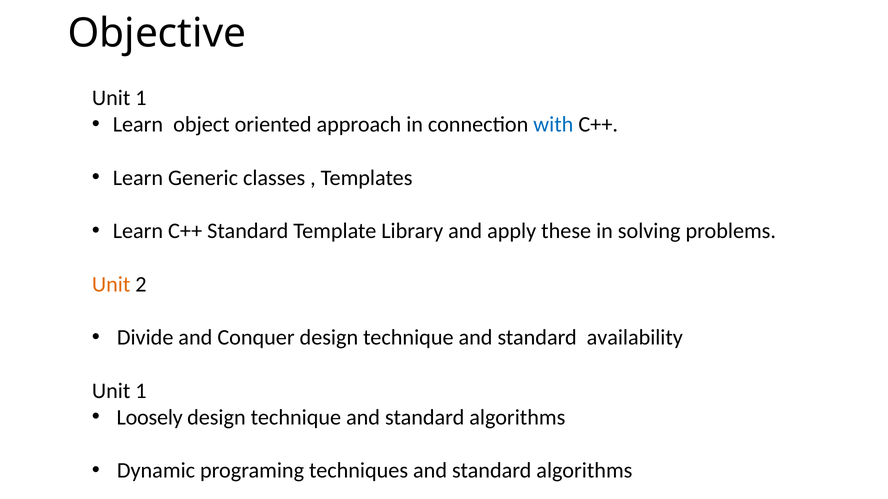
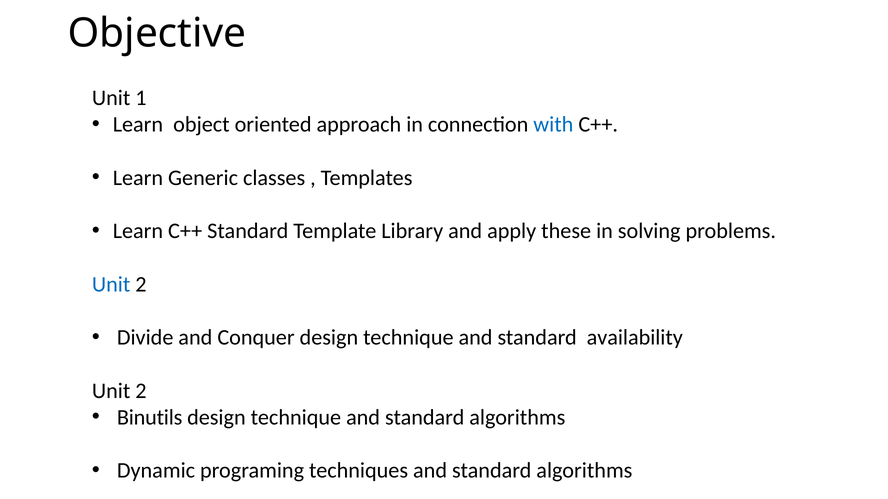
Unit at (111, 285) colour: orange -> blue
1 at (141, 391): 1 -> 2
Loosely: Loosely -> Binutils
